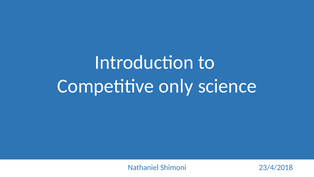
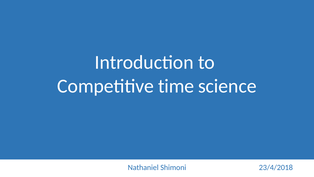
only: only -> time
